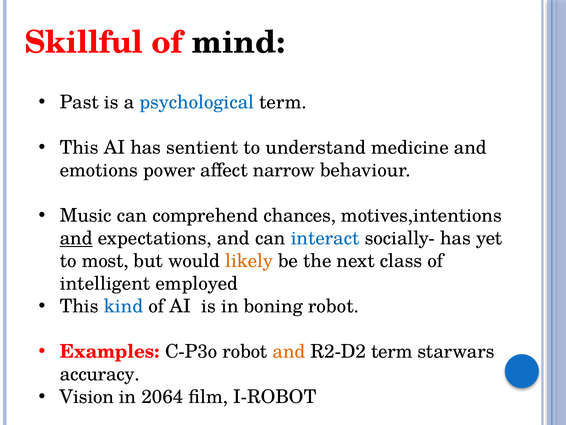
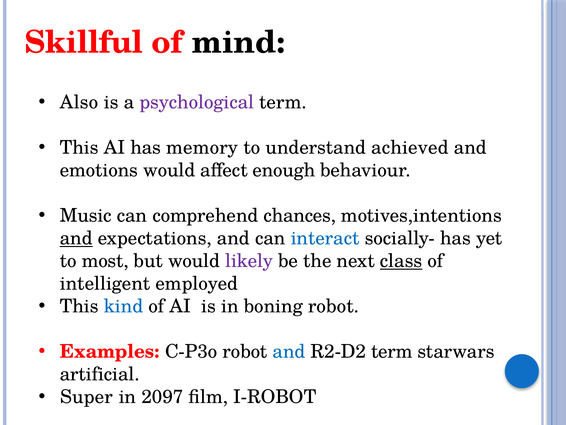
Past: Past -> Also
psychological colour: blue -> purple
sentient: sentient -> memory
medicine: medicine -> achieved
emotions power: power -> would
narrow: narrow -> enough
likely colour: orange -> purple
class underline: none -> present
and at (289, 351) colour: orange -> blue
accuracy: accuracy -> artificial
Vision: Vision -> Super
2064: 2064 -> 2097
